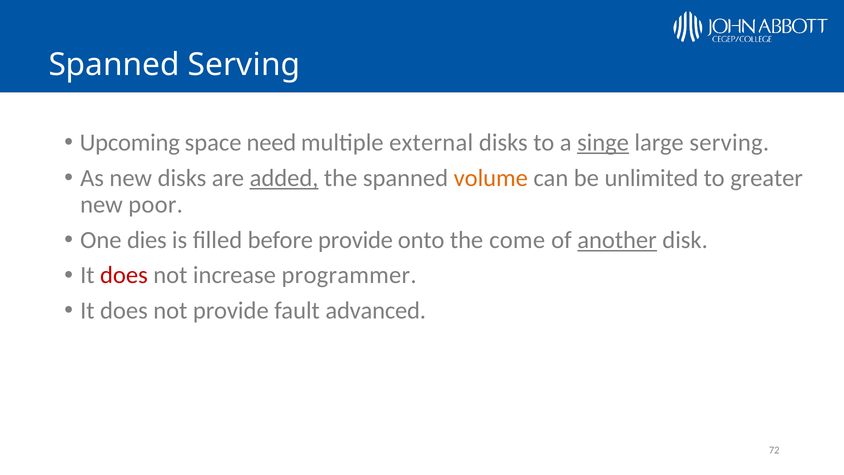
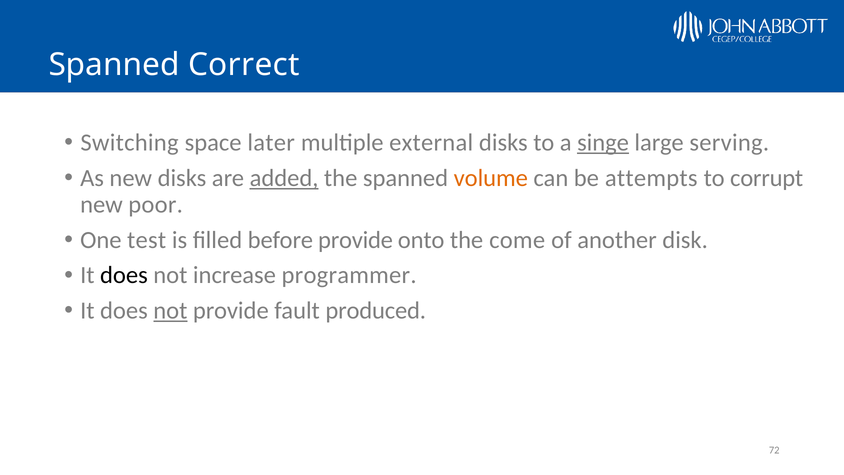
Spanned Serving: Serving -> Correct
Upcoming: Upcoming -> Switching
need: need -> later
unlimited: unlimited -> attempts
greater: greater -> corrupt
dies: dies -> test
another underline: present -> none
does at (124, 275) colour: red -> black
not at (170, 311) underline: none -> present
advanced: advanced -> produced
